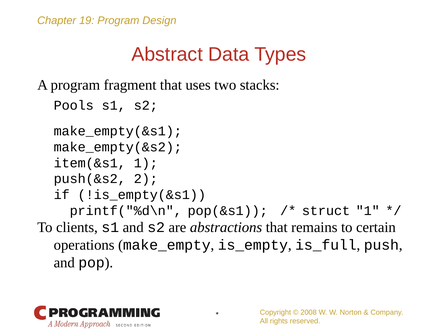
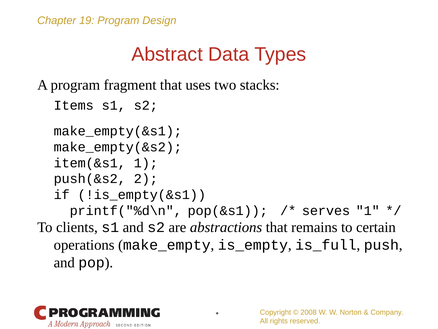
Pools: Pools -> Items
struct: struct -> serves
